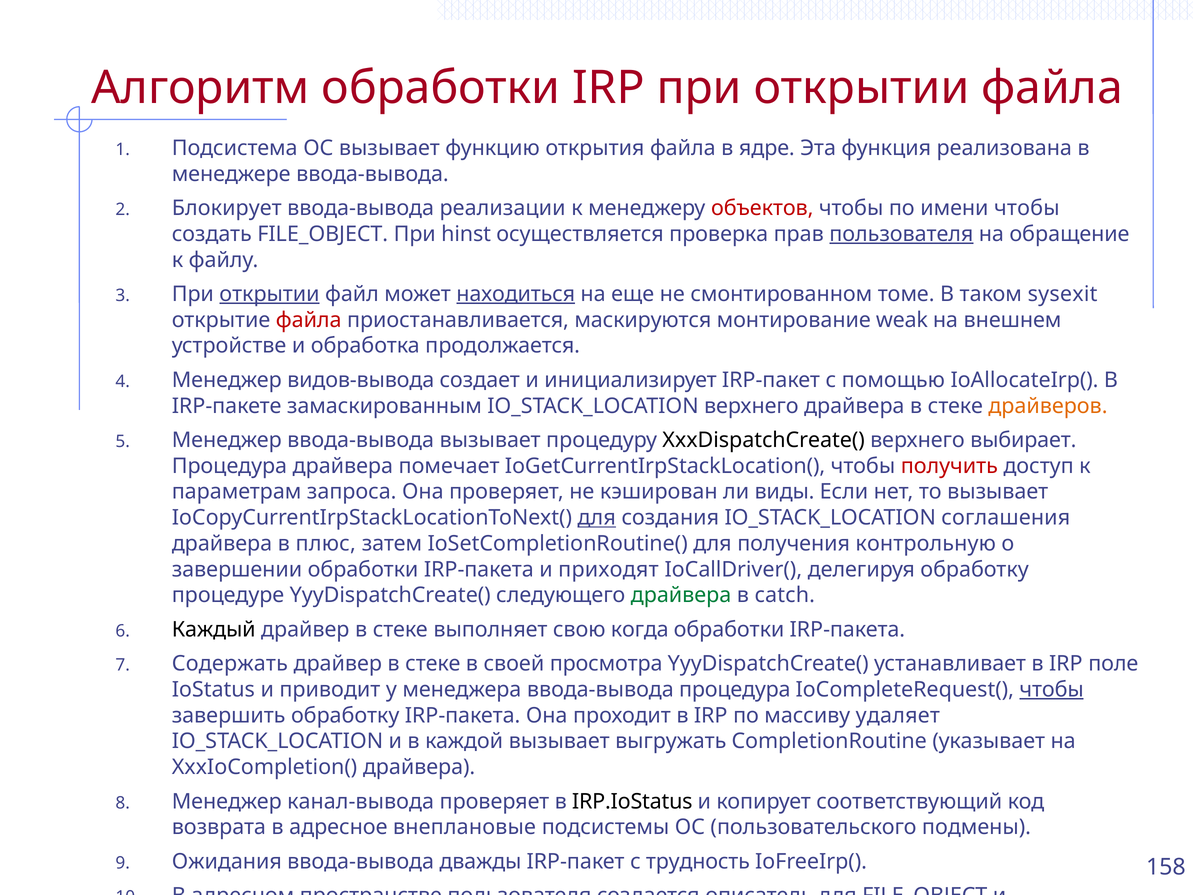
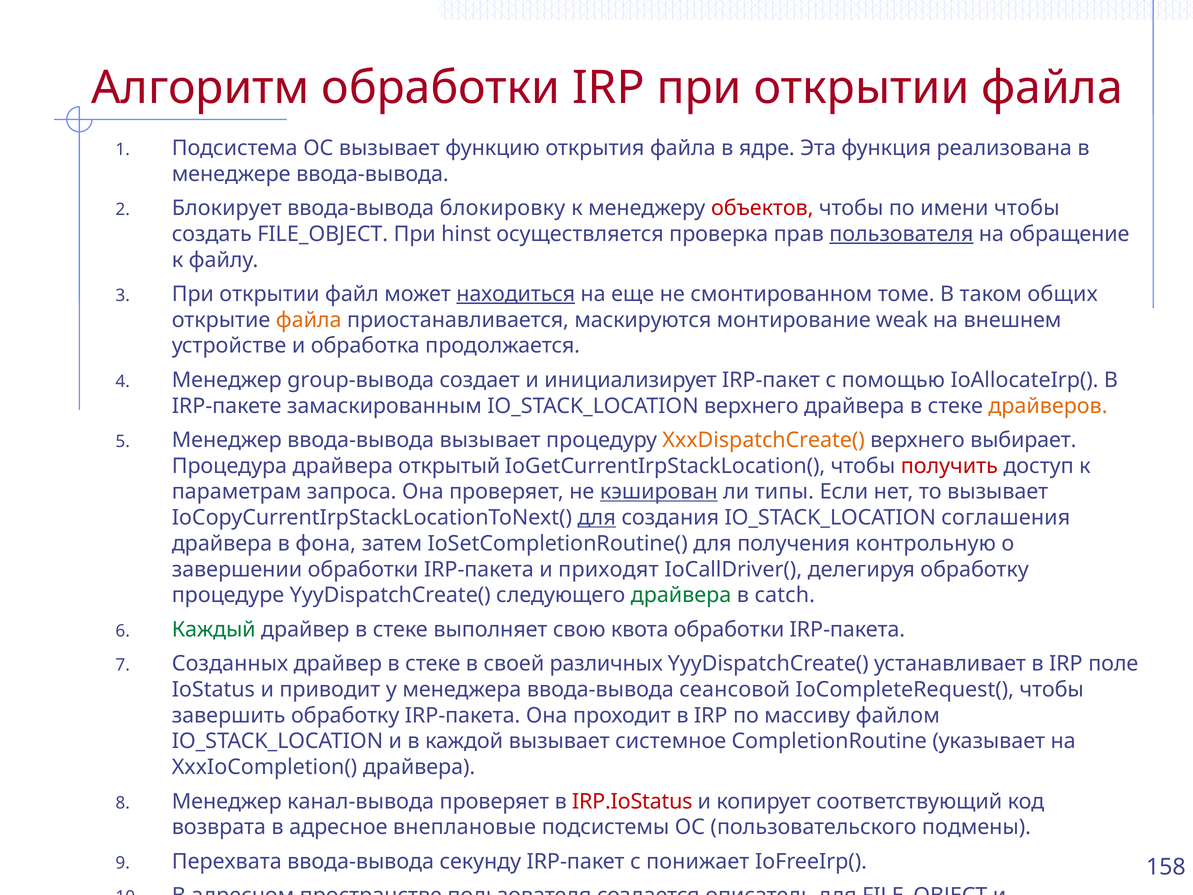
реализации: реализации -> блокировку
открытии at (269, 294) underline: present -> none
sysexit: sysexit -> общих
файла at (309, 320) colour: red -> orange
видов-вывода: видов-вывода -> group-вывода
XxxDispatchCreate( colour: black -> orange
помечает: помечает -> открытый
кэширован underline: none -> present
виды: виды -> типы
плюс: плюс -> фона
Каждый colour: black -> green
когда: когда -> квота
Содержать: Содержать -> Созданных
просмотра: просмотра -> различных
ввода-вывода процедура: процедура -> сеансовой
чтобы at (1052, 689) underline: present -> none
удаляет: удаляет -> файлом
выгружать: выгружать -> системное
IRP.IoStatus colour: black -> red
Ожидания: Ожидания -> Перехвата
дважды: дважды -> секунду
трудность: трудность -> понижает
